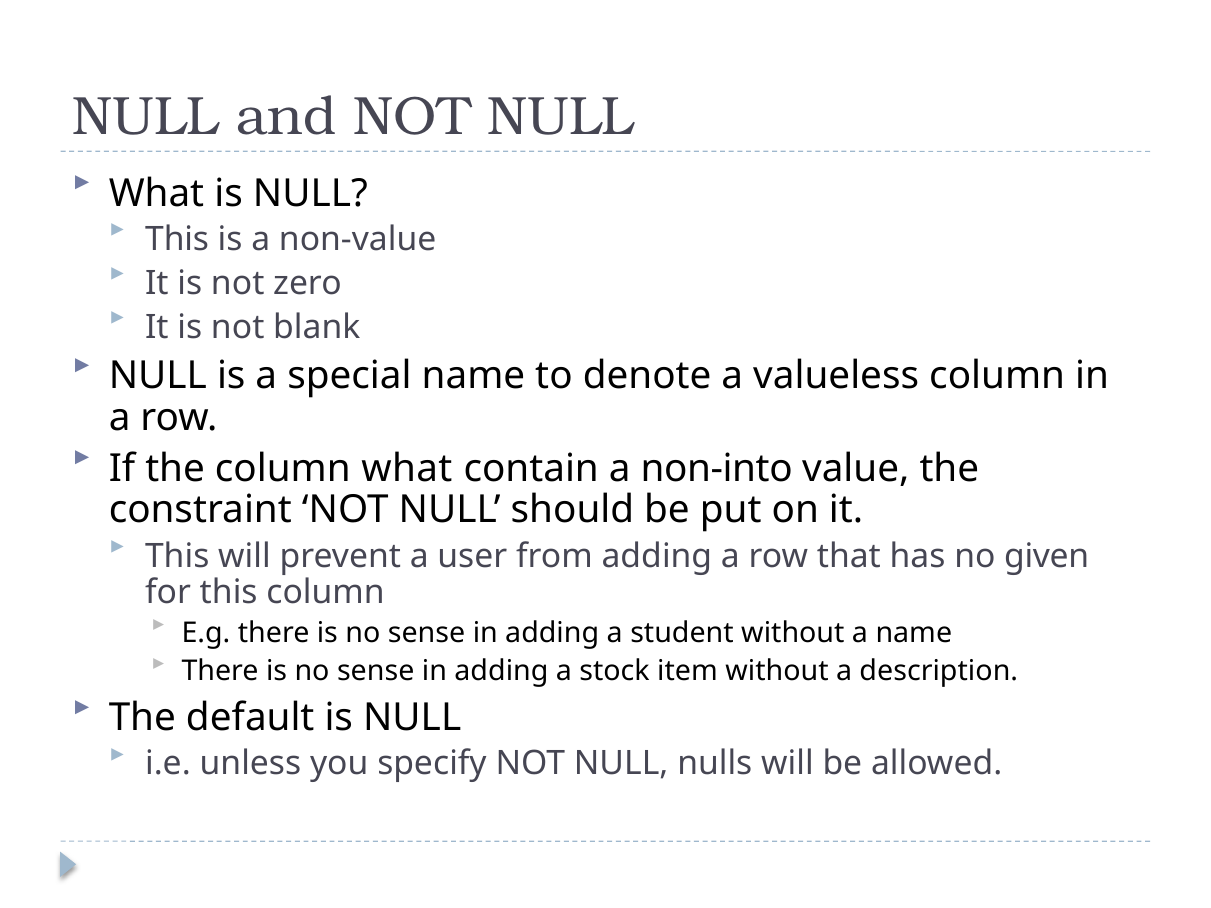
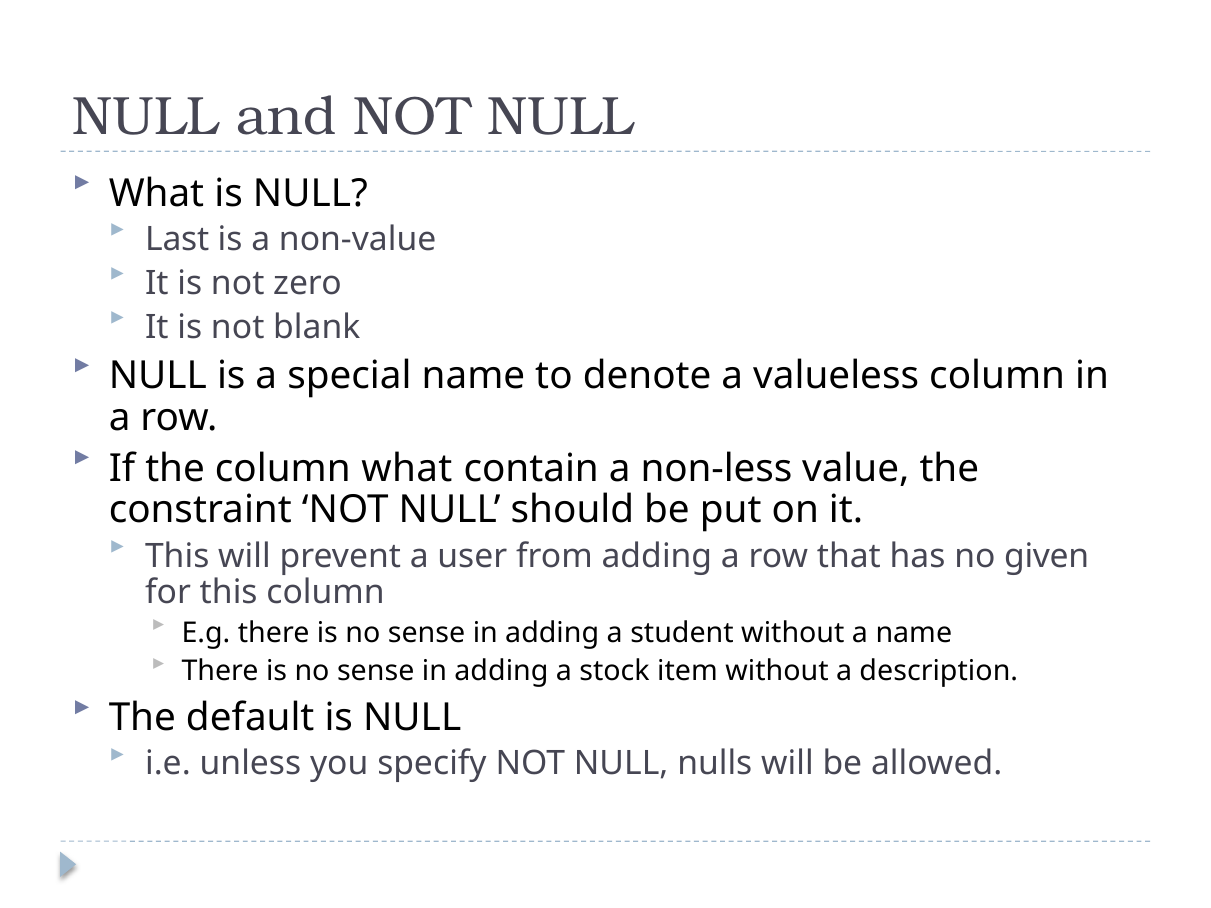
This at (177, 239): This -> Last
non-into: non-into -> non-less
